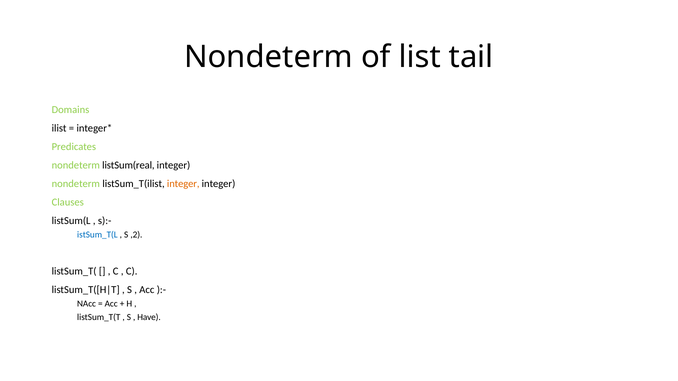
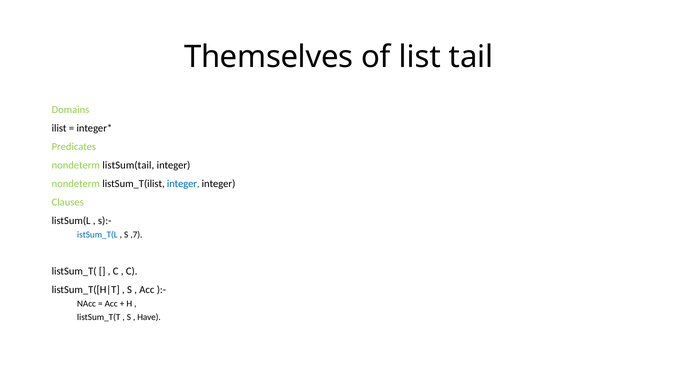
Nondeterm at (269, 57): Nondeterm -> Themselves
listSum(real: listSum(real -> listSum(tail
integer at (183, 184) colour: orange -> blue
,2: ,2 -> ,7
